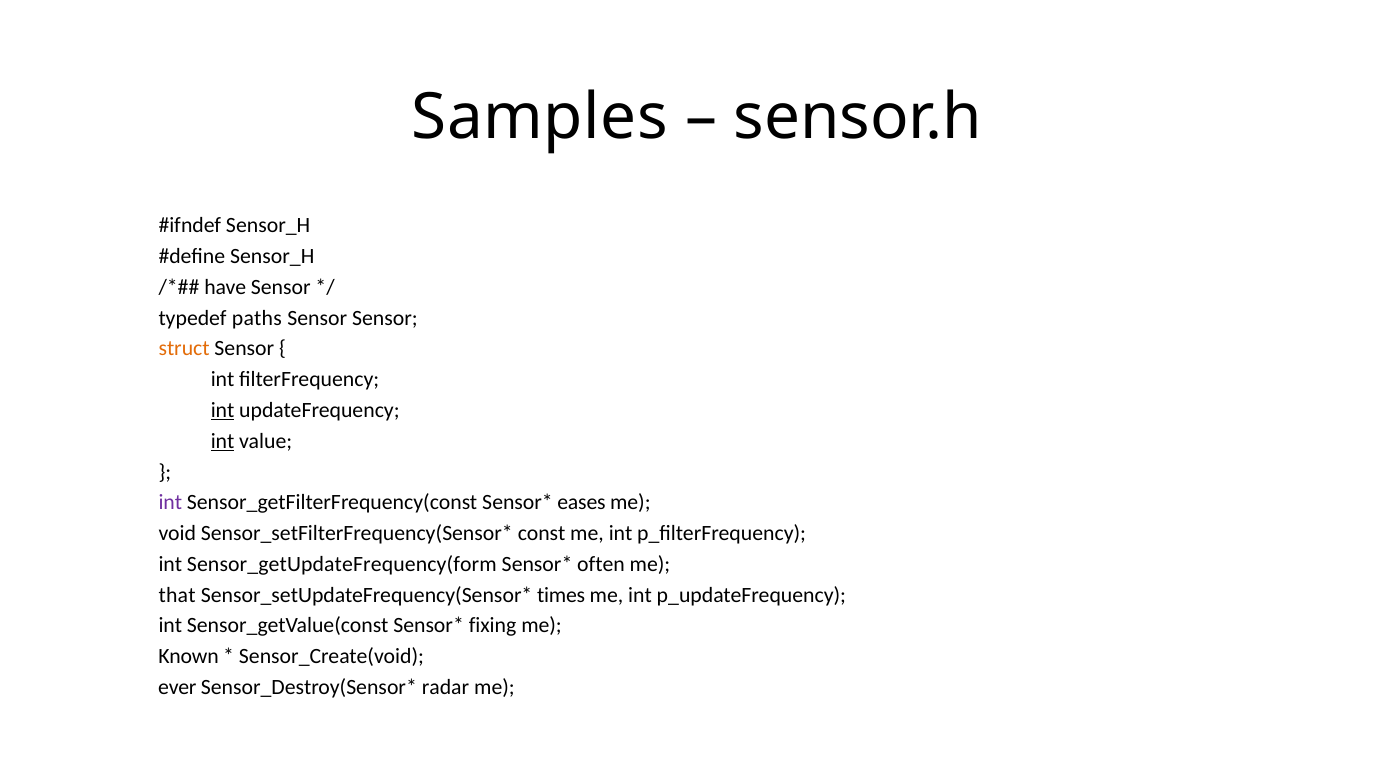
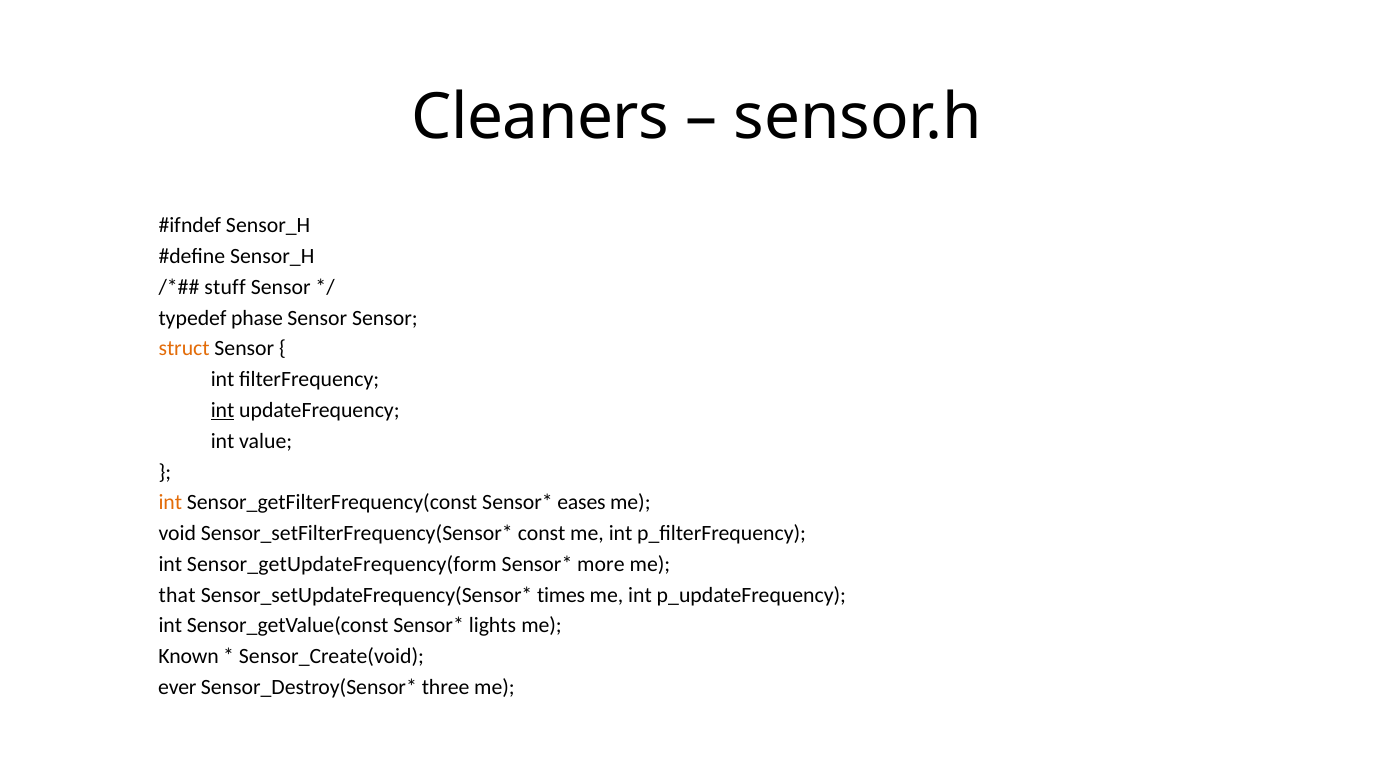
Samples: Samples -> Cleaners
have: have -> stuff
paths: paths -> phase
int at (223, 441) underline: present -> none
int at (170, 503) colour: purple -> orange
often: often -> more
fixing: fixing -> lights
radar: radar -> three
